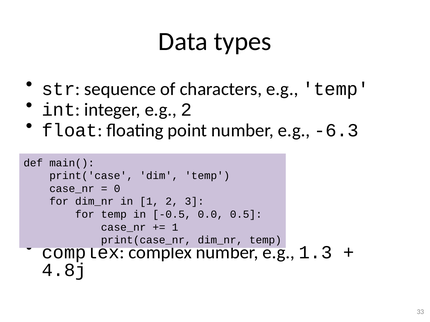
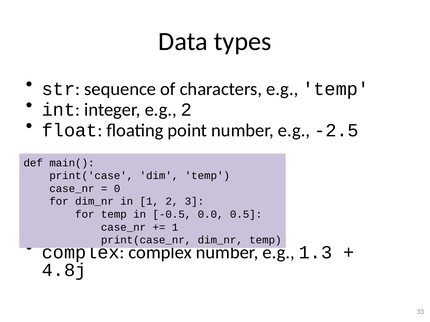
-6.3: -6.3 -> -2.5
